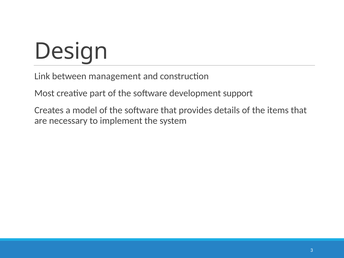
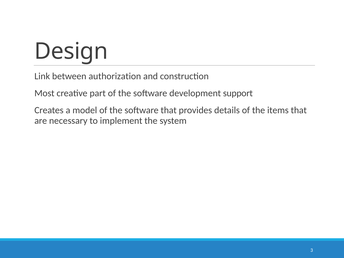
management: management -> authorization
